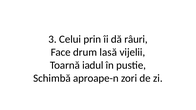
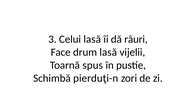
Celui prin: prin -> lasă
iadul: iadul -> spus
aproape-n: aproape-n -> pierduţi-n
